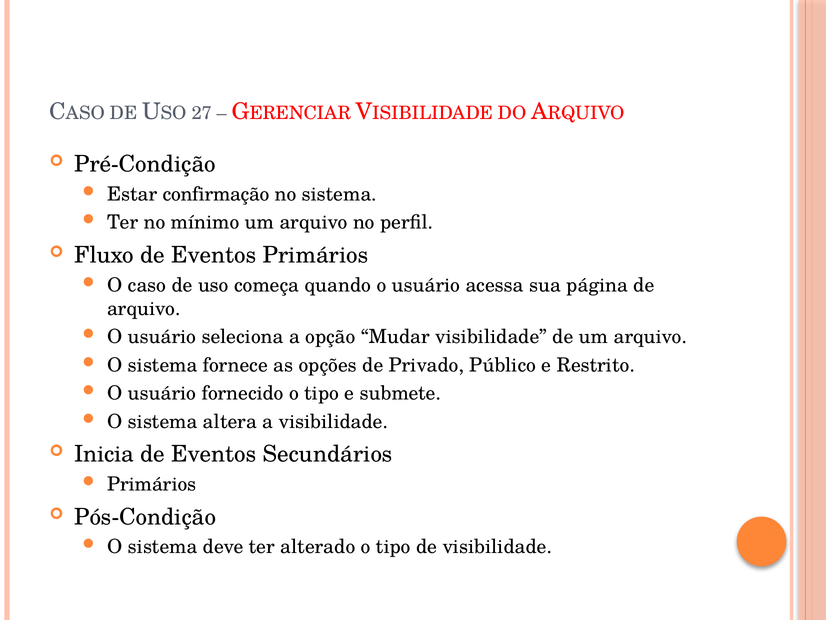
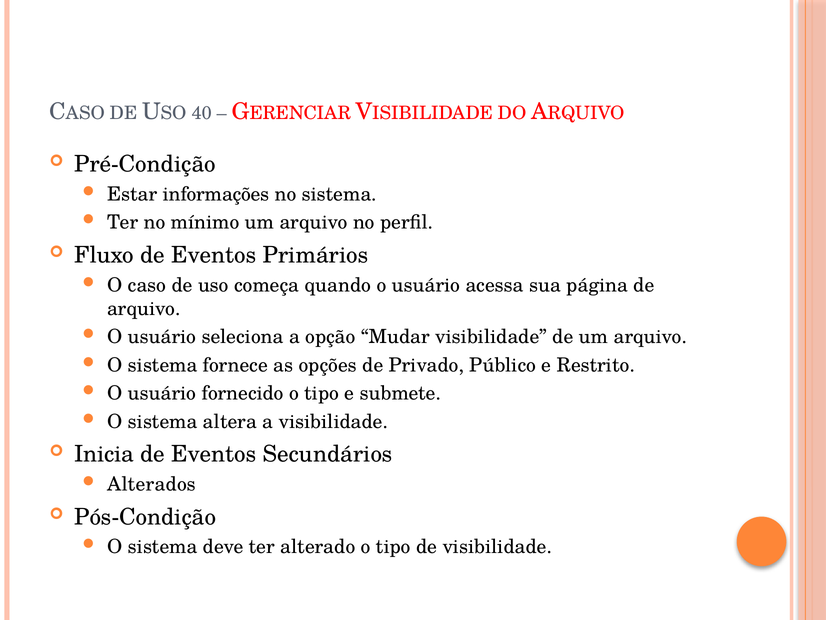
27: 27 -> 40
confirmação: confirmação -> informações
Primários at (152, 484): Primários -> Alterados
